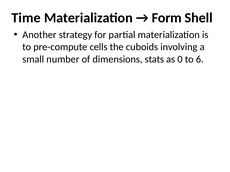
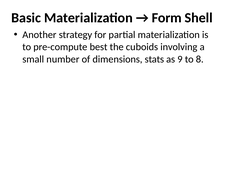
Time: Time -> Basic
cells: cells -> best
0: 0 -> 9
6: 6 -> 8
